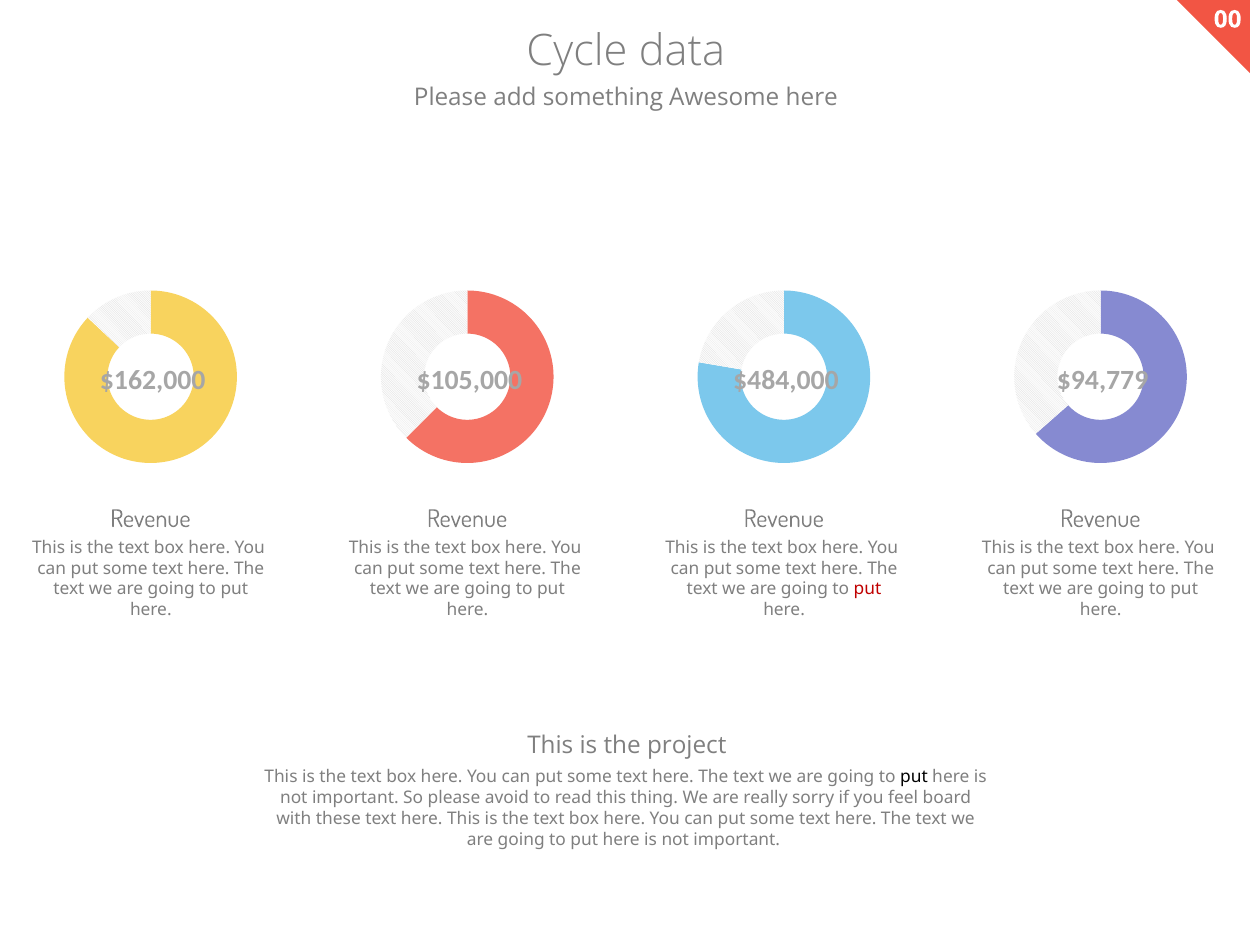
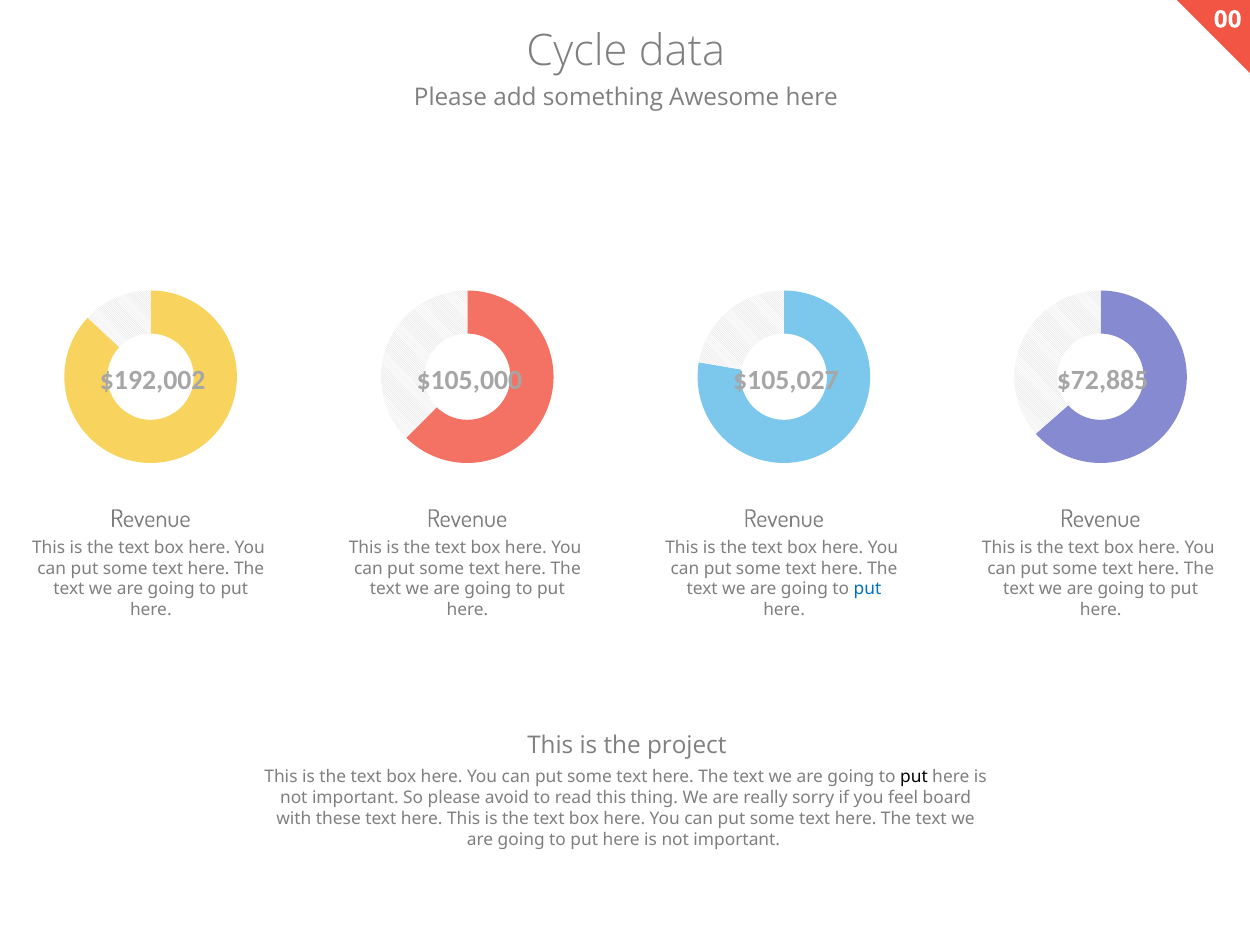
$162,000: $162,000 -> $192,002
$484,000: $484,000 -> $105,027
$94,779: $94,779 -> $72,885
put at (868, 590) colour: red -> blue
